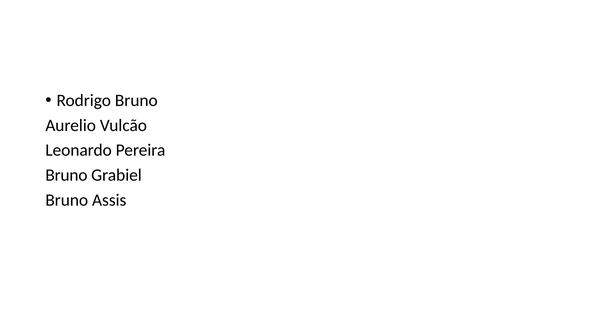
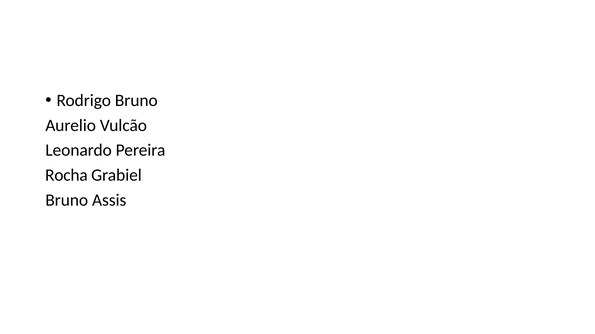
Bruno at (66, 175): Bruno -> Rocha
